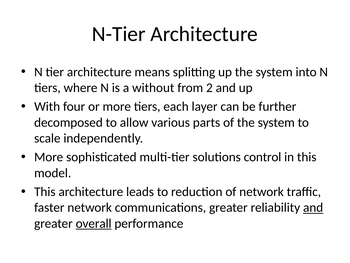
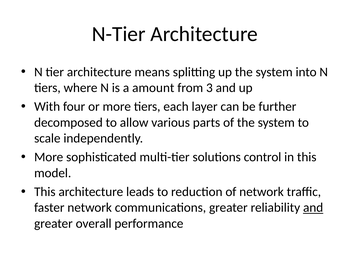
without: without -> amount
2: 2 -> 3
overall underline: present -> none
